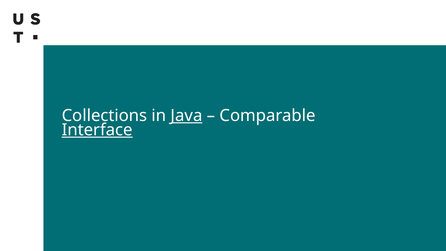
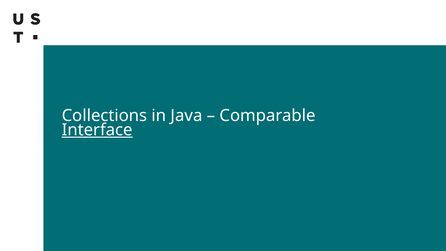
Java underline: present -> none
